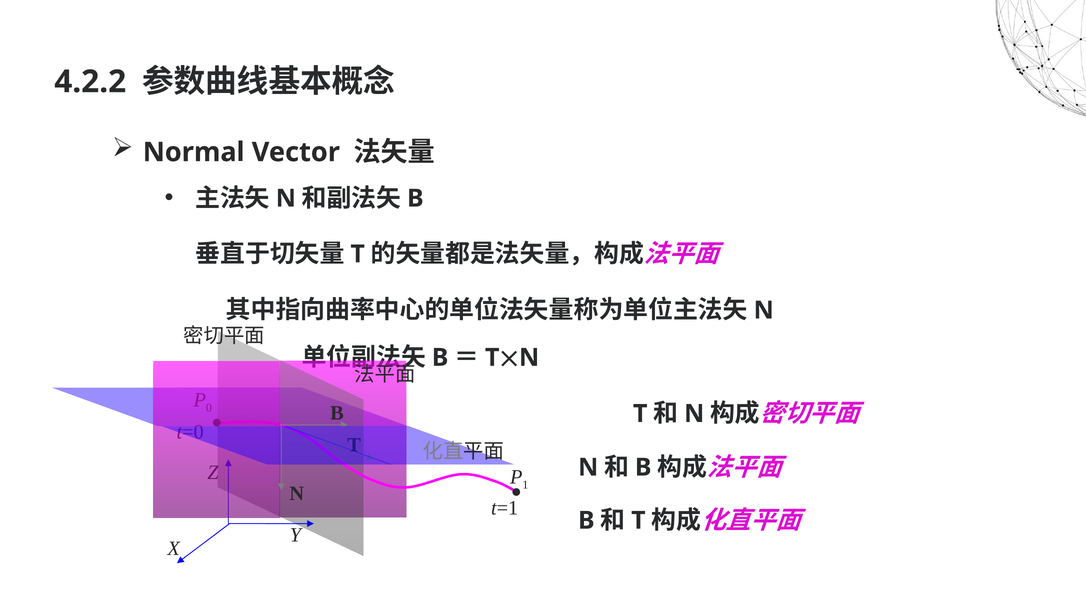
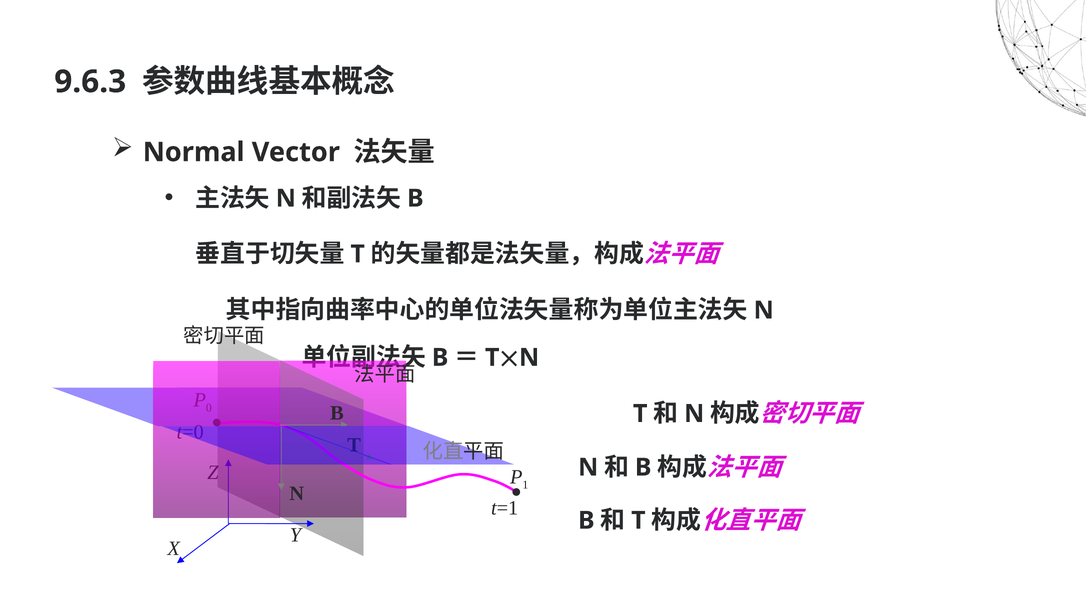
4.2.2: 4.2.2 -> 9.6.3
